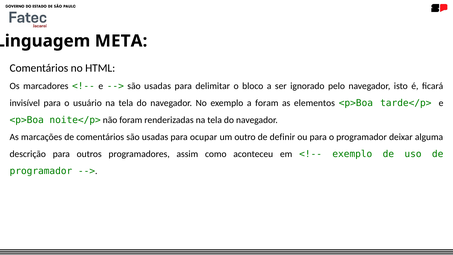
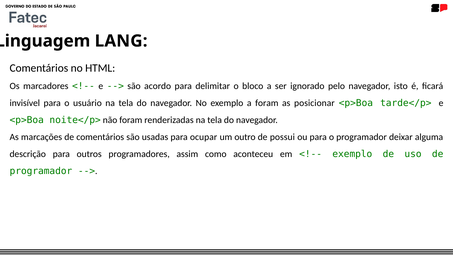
META: META -> LANG
usadas at (158, 86): usadas -> acordo
elementos: elementos -> posicionar
definir: definir -> possui
